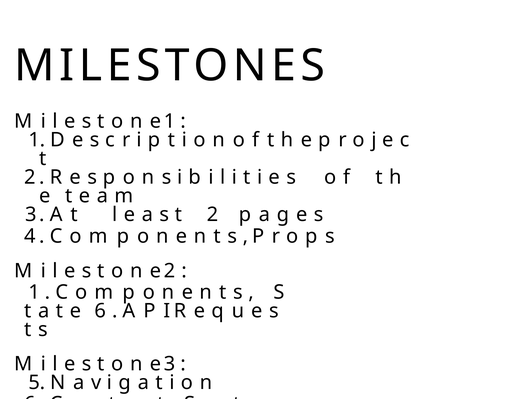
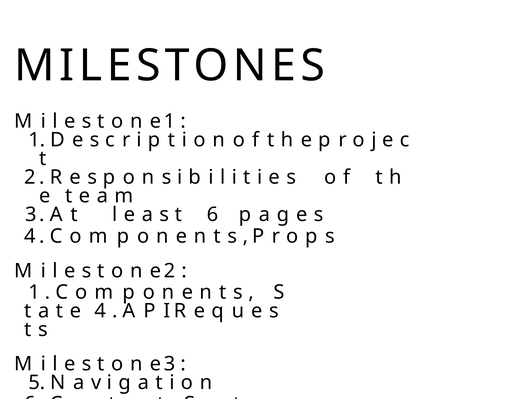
s t 2: 2 -> 6
e 6: 6 -> 4
